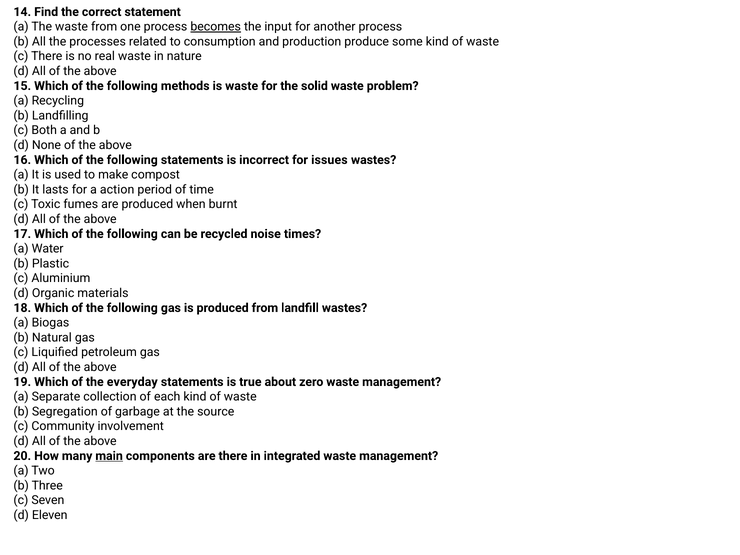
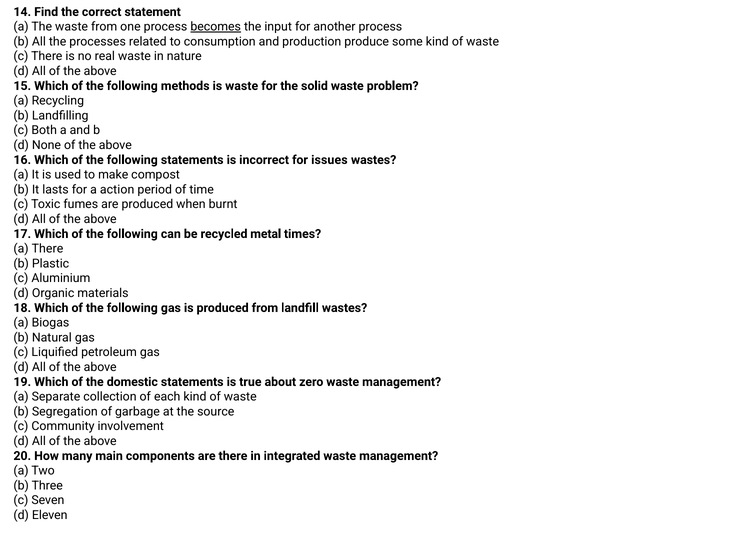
noise: noise -> metal
a Water: Water -> There
everyday: everyday -> domestic
main underline: present -> none
